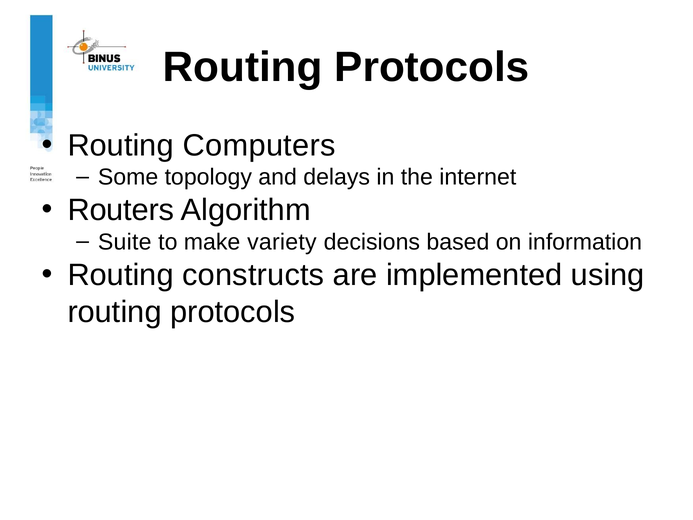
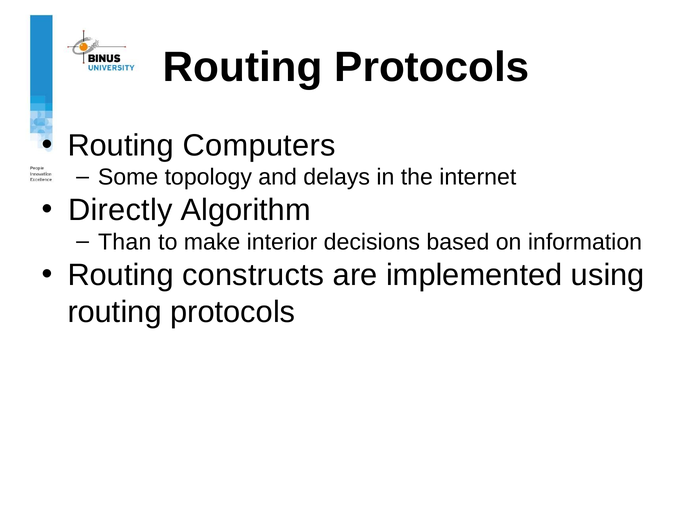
Routers: Routers -> Directly
Suite: Suite -> Than
variety: variety -> interior
